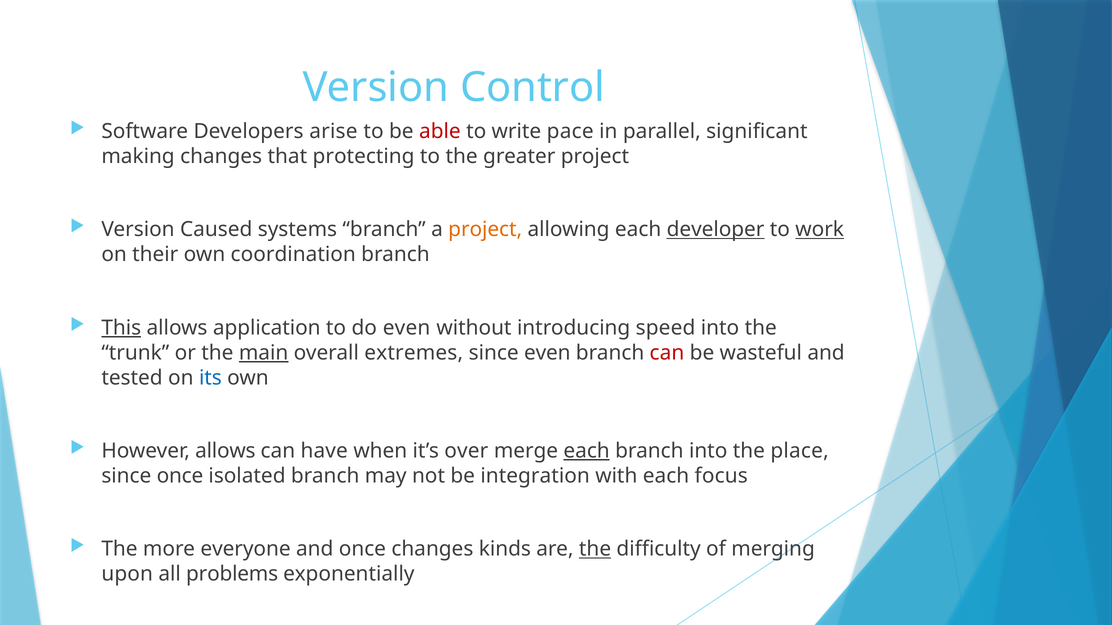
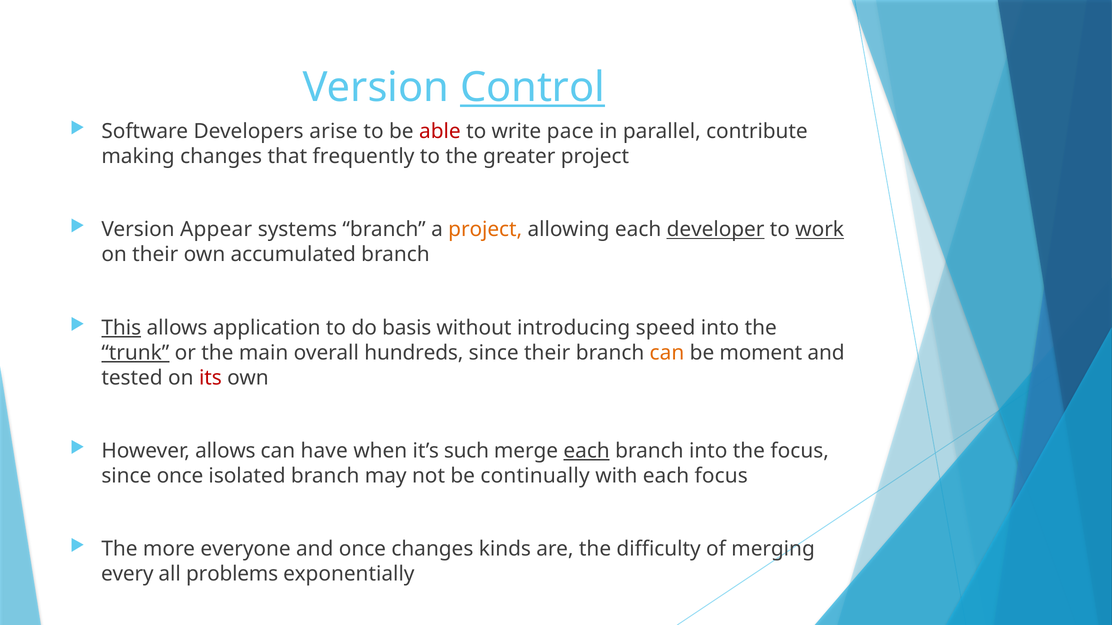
Control underline: none -> present
significant: significant -> contribute
protecting: protecting -> frequently
Caused: Caused -> Appear
coordination: coordination -> accumulated
do even: even -> basis
trunk underline: none -> present
main underline: present -> none
extremes: extremes -> hundreds
since even: even -> their
can at (667, 353) colour: red -> orange
wasteful: wasteful -> moment
its colour: blue -> red
over: over -> such
the place: place -> focus
integration: integration -> continually
the at (595, 549) underline: present -> none
upon: upon -> every
